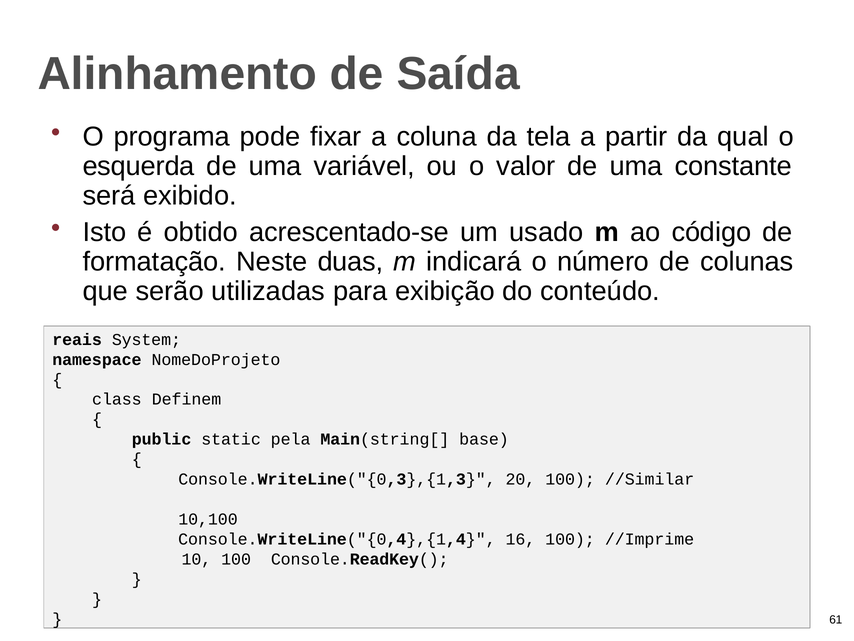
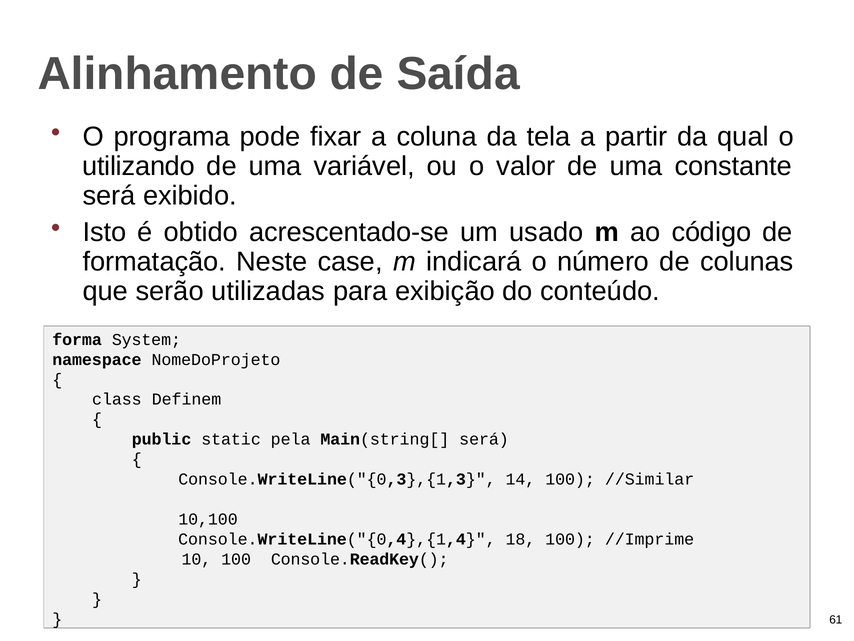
esquerda: esquerda -> utilizando
duas: duas -> case
reais: reais -> forma
Main(string[ base: base -> será
20: 20 -> 14
16: 16 -> 18
